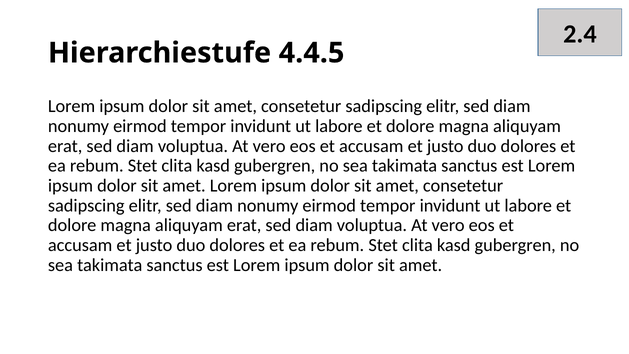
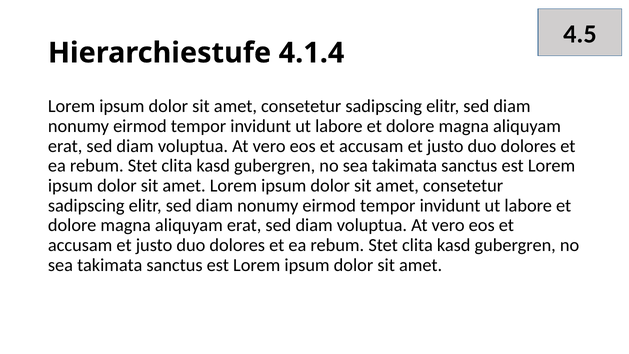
2.4: 2.4 -> 4.5
4.4.5: 4.4.5 -> 4.1.4
